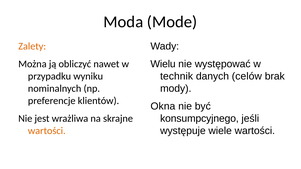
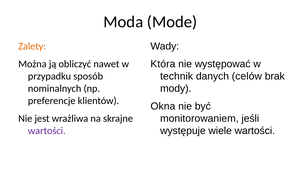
Wielu: Wielu -> Która
wyniku: wyniku -> sposób
konsumpcyjnego: konsumpcyjnego -> monitorowaniem
wartości at (47, 131) colour: orange -> purple
